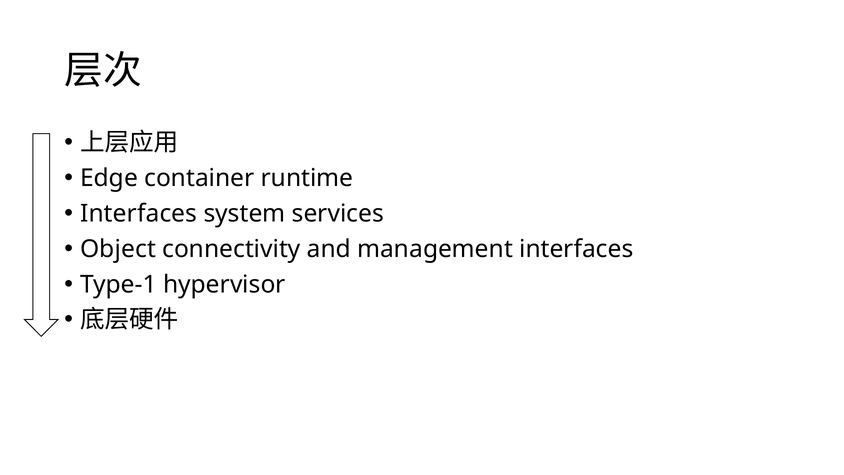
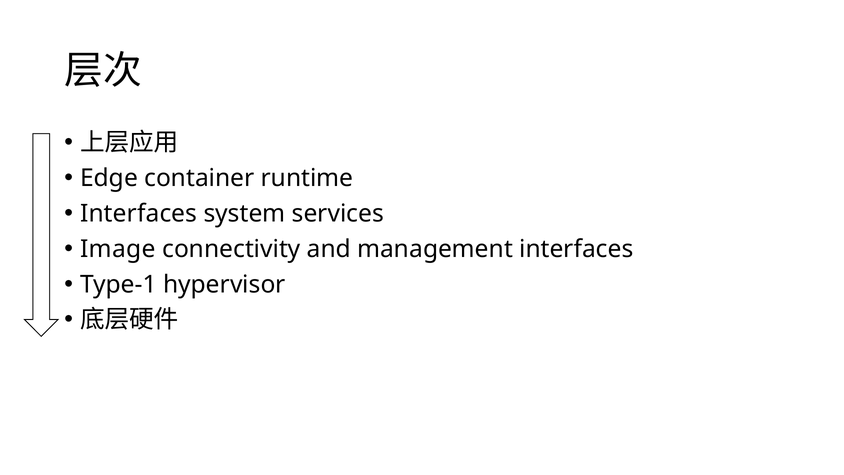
Object: Object -> Image
